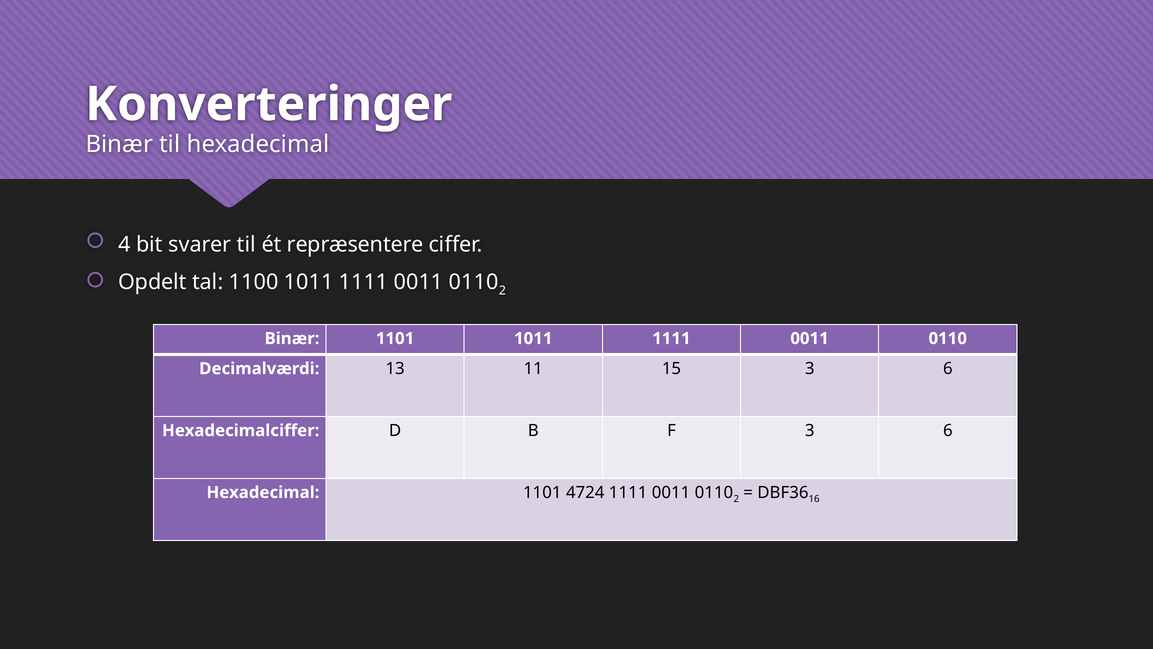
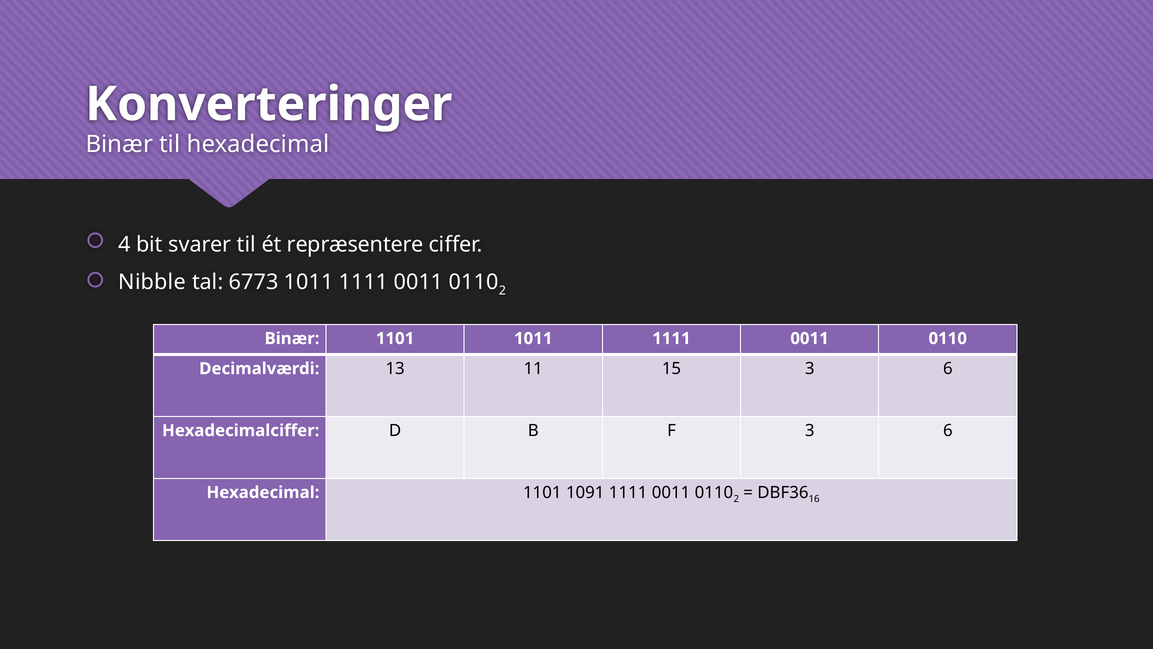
Opdelt: Opdelt -> Nibble
1100: 1100 -> 6773
4724: 4724 -> 1091
